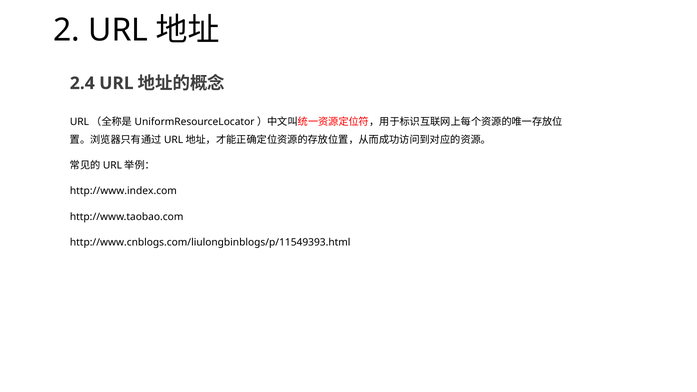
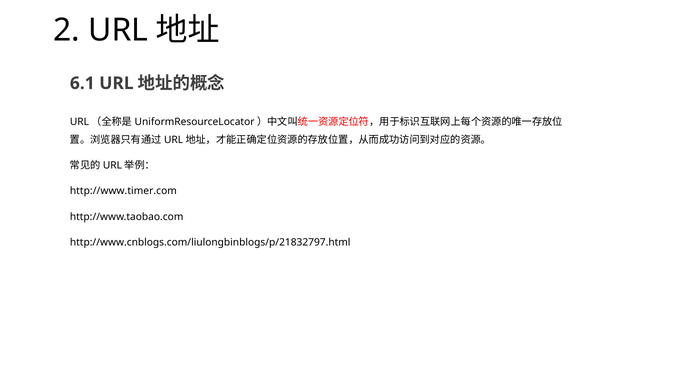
2.4: 2.4 -> 6.1
http://www.index.com: http://www.index.com -> http://www.timer.com
http://www.cnblogs.com/liulongbinblogs/p/11549393.html: http://www.cnblogs.com/liulongbinblogs/p/11549393.html -> http://www.cnblogs.com/liulongbinblogs/p/21832797.html
